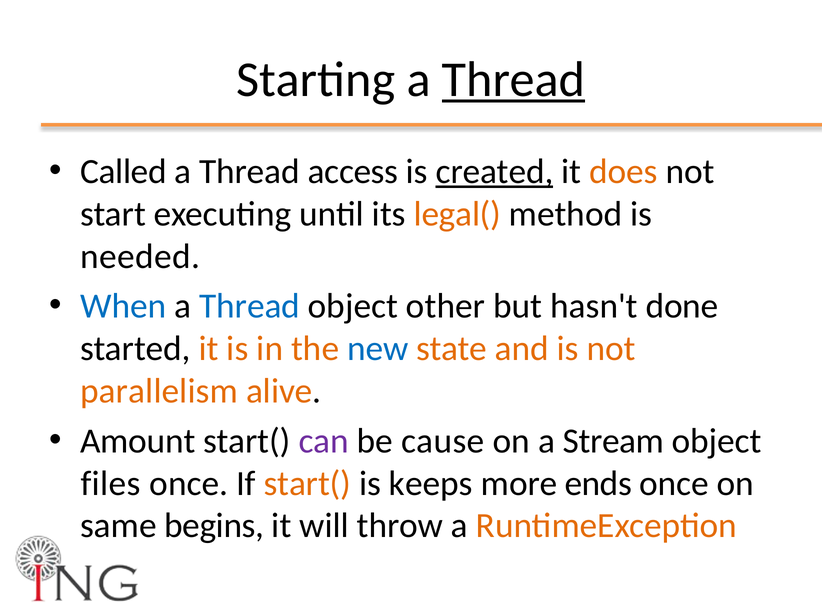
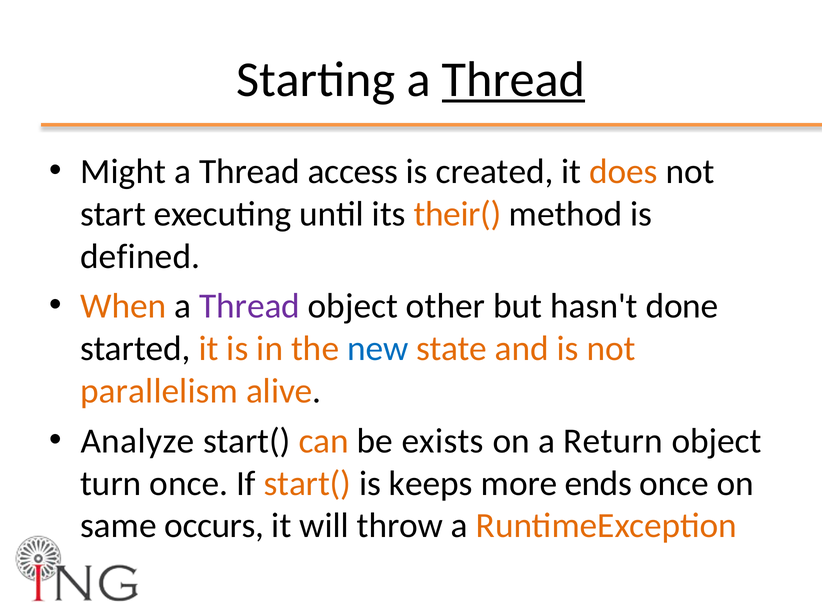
Called: Called -> Might
created underline: present -> none
legal(: legal( -> their(
needed: needed -> defined
When colour: blue -> orange
Thread at (250, 306) colour: blue -> purple
Amount: Amount -> Analyze
can colour: purple -> orange
cause: cause -> exists
Stream: Stream -> Return
files: files -> turn
begins: begins -> occurs
